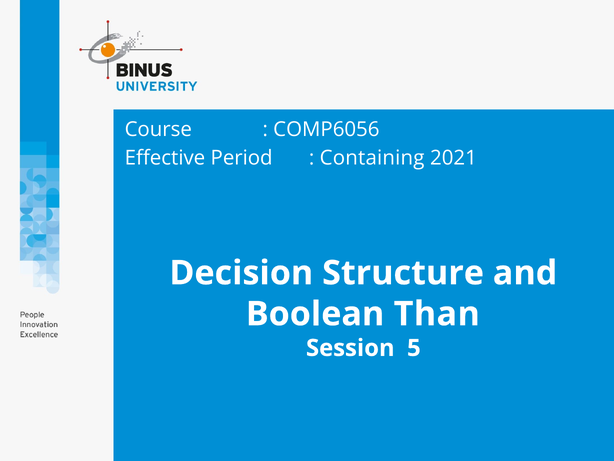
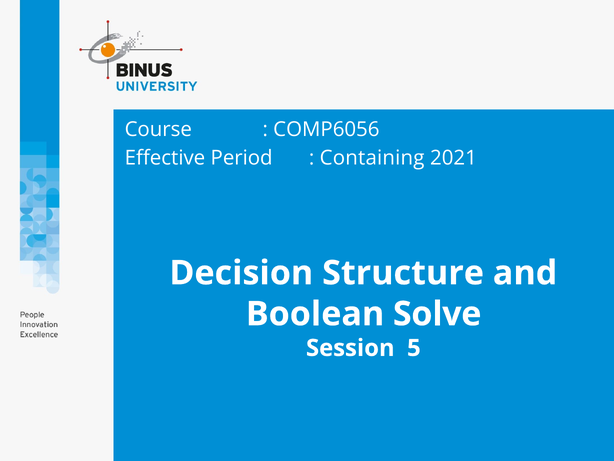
Than: Than -> Solve
